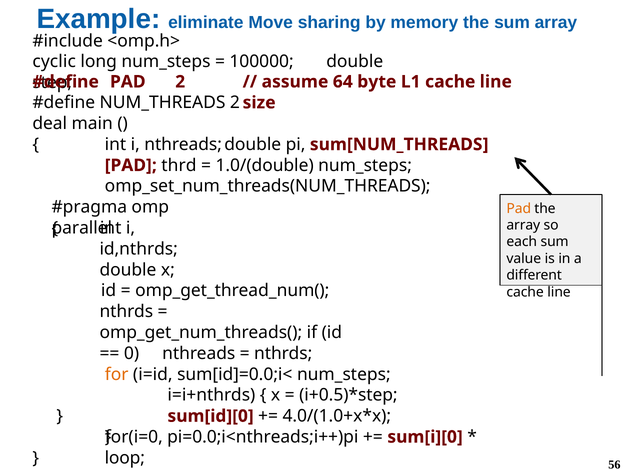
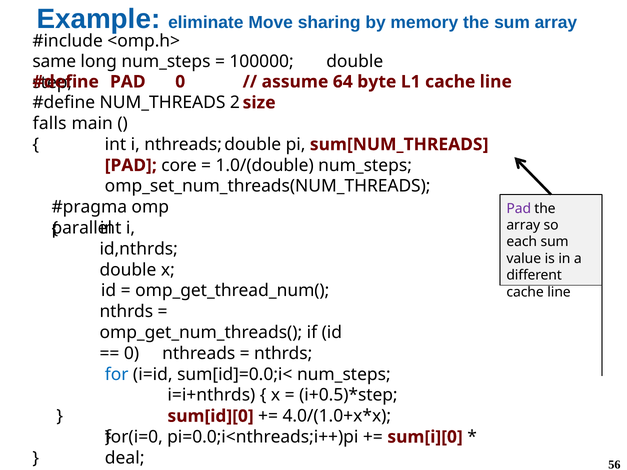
cyclic: cyclic -> same
PAD 2: 2 -> 0
deal: deal -> falls
thrd: thrd -> core
Pad at (519, 209) colour: orange -> purple
for colour: orange -> blue
loop: loop -> deal
